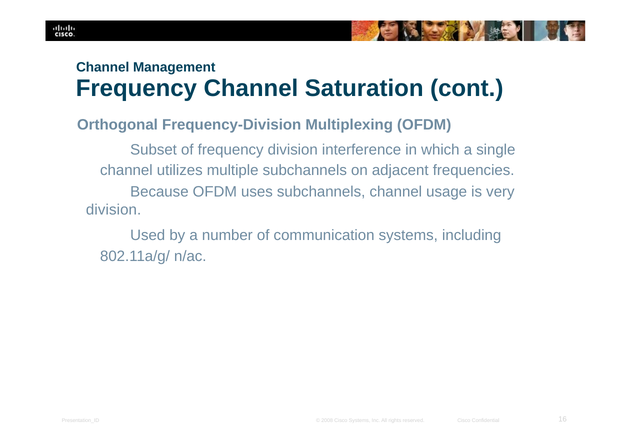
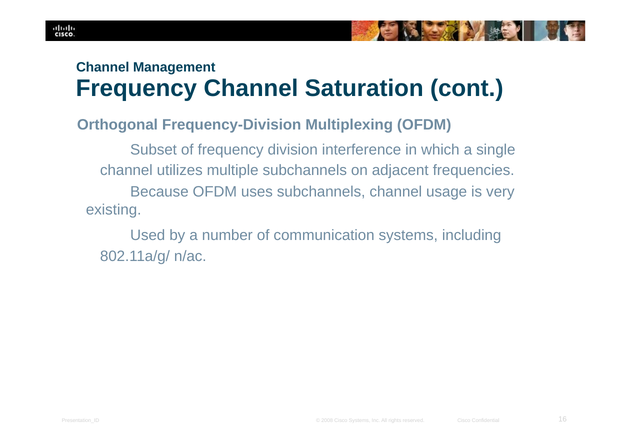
division at (114, 210): division -> existing
